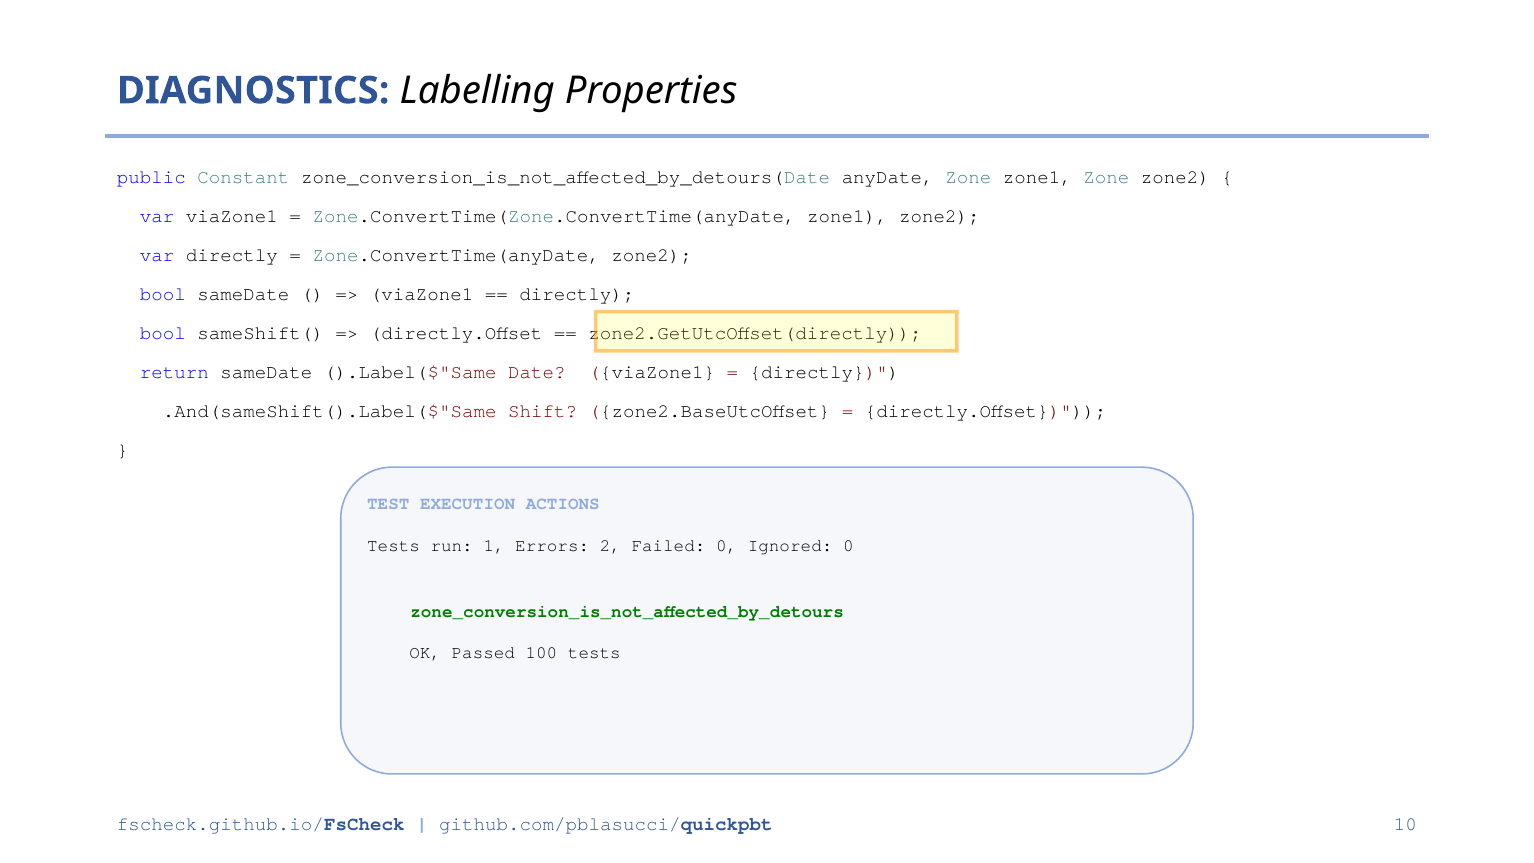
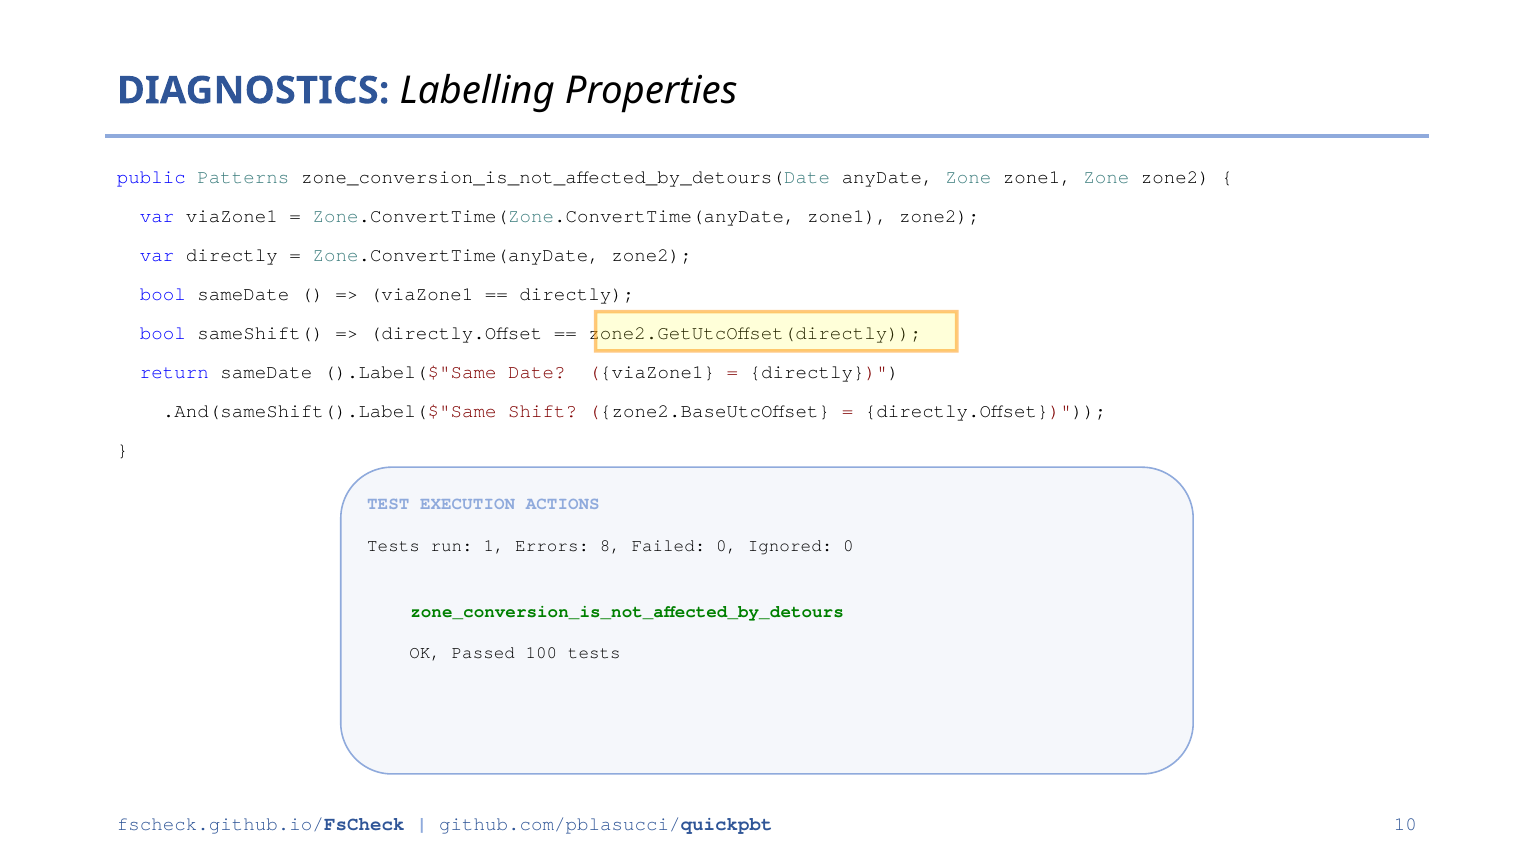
Constant: Constant -> Patterns
2: 2 -> 8
